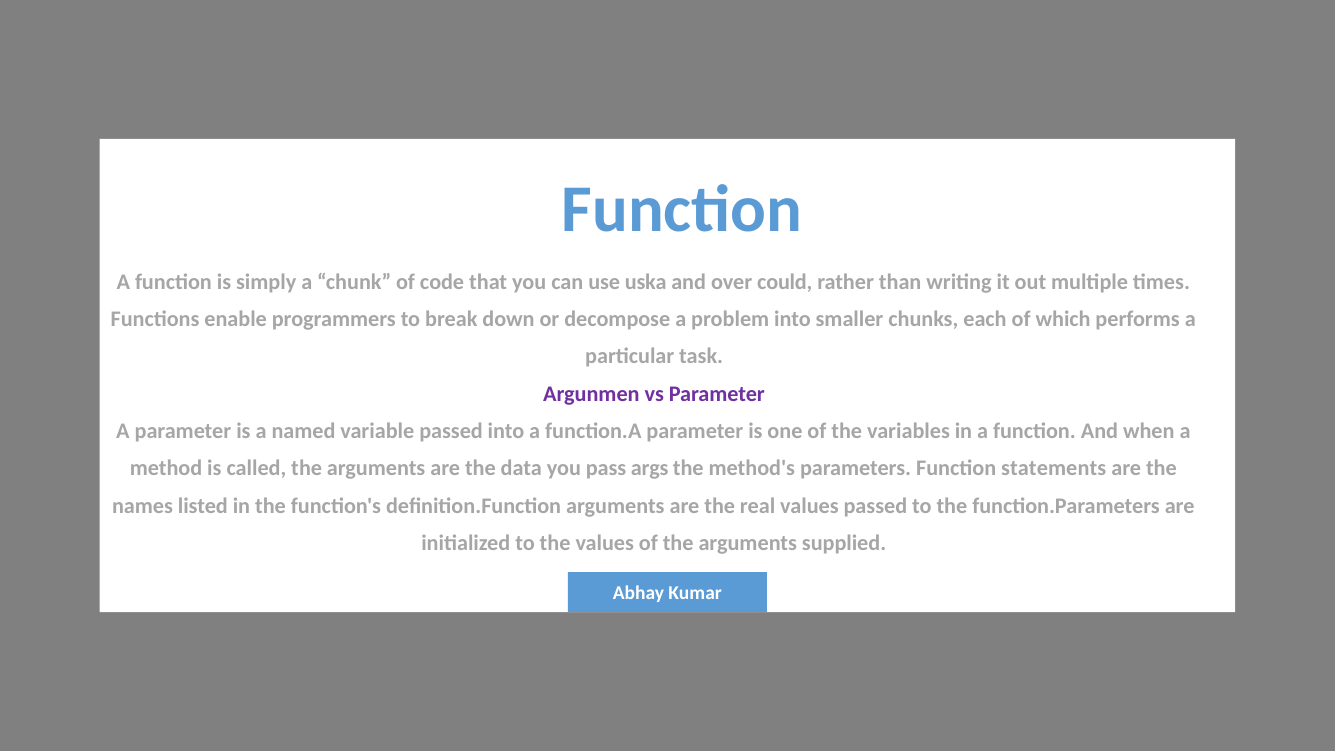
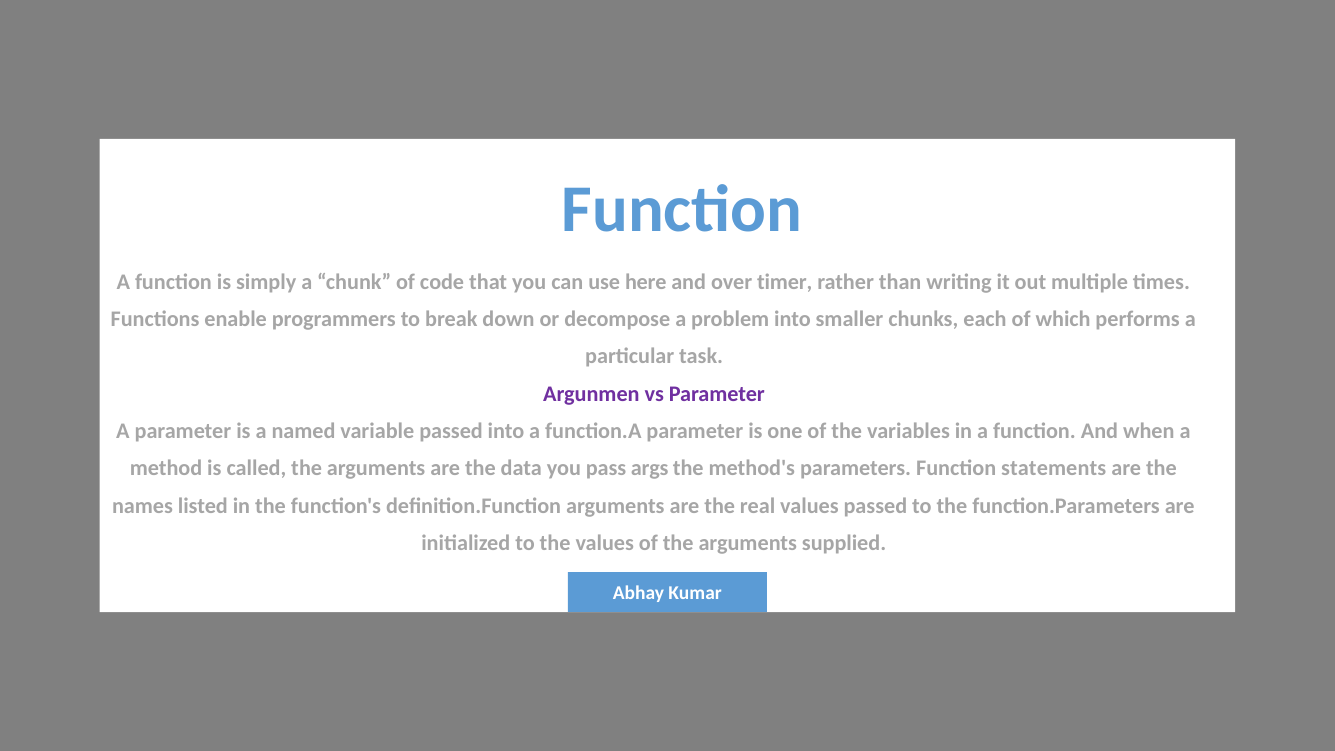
uska: uska -> here
could: could -> timer
